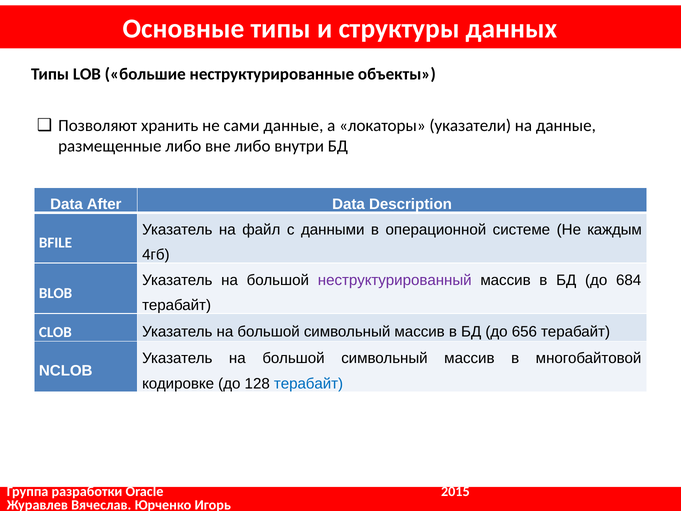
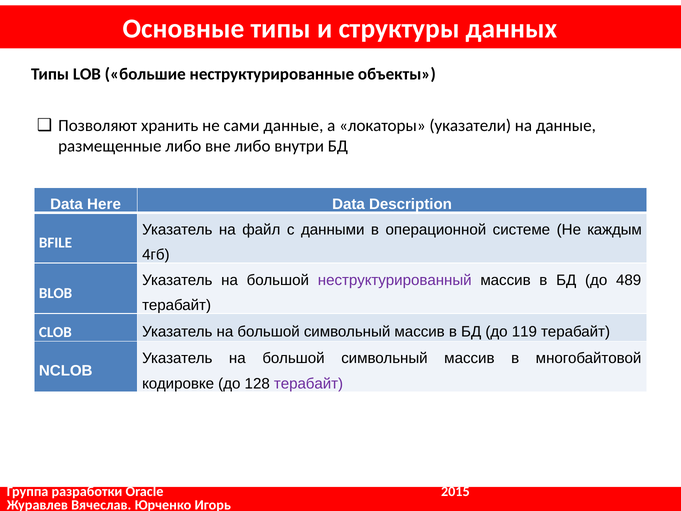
After: After -> Here
684: 684 -> 489
656: 656 -> 119
терабайт at (309, 383) colour: blue -> purple
